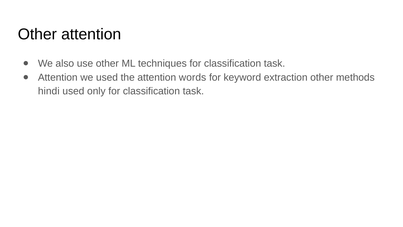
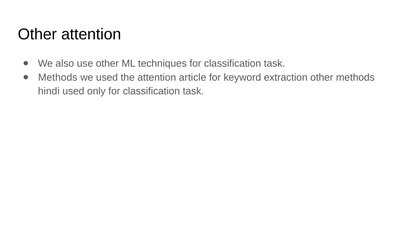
Attention at (58, 77): Attention -> Methods
words: words -> article
